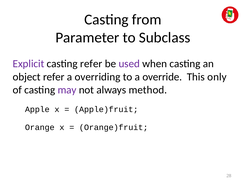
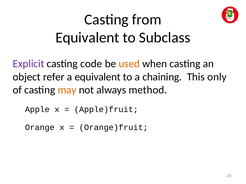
Parameter at (87, 38): Parameter -> Equivalent
casting refer: refer -> code
used colour: purple -> orange
a overriding: overriding -> equivalent
override: override -> chaining
may colour: purple -> orange
